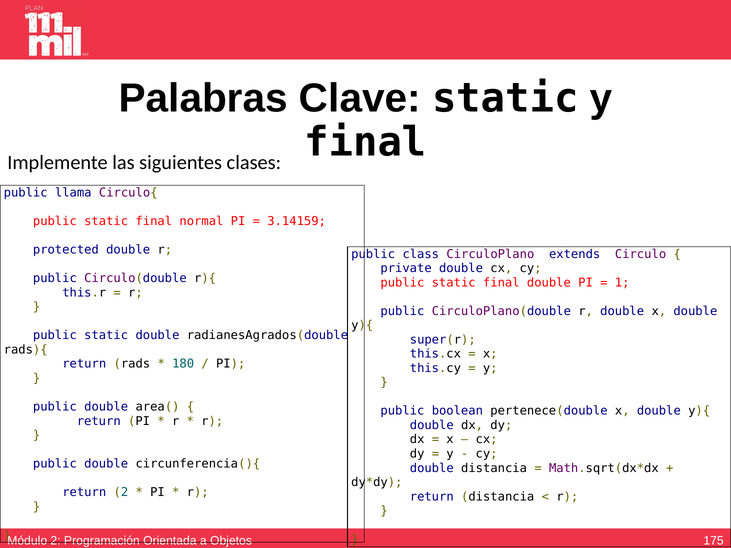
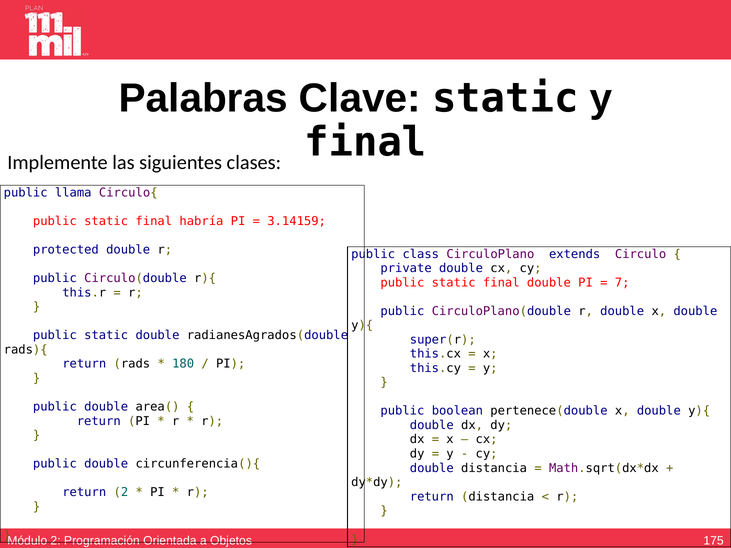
normal: normal -> habría
1: 1 -> 7
